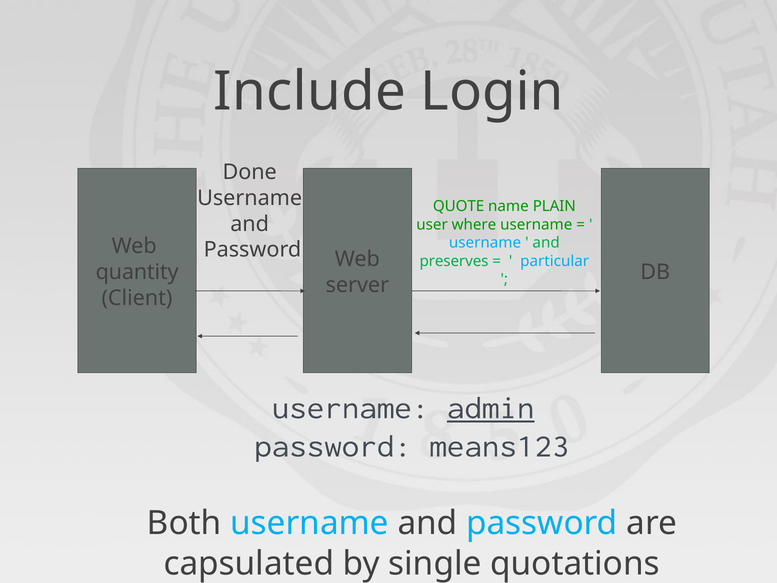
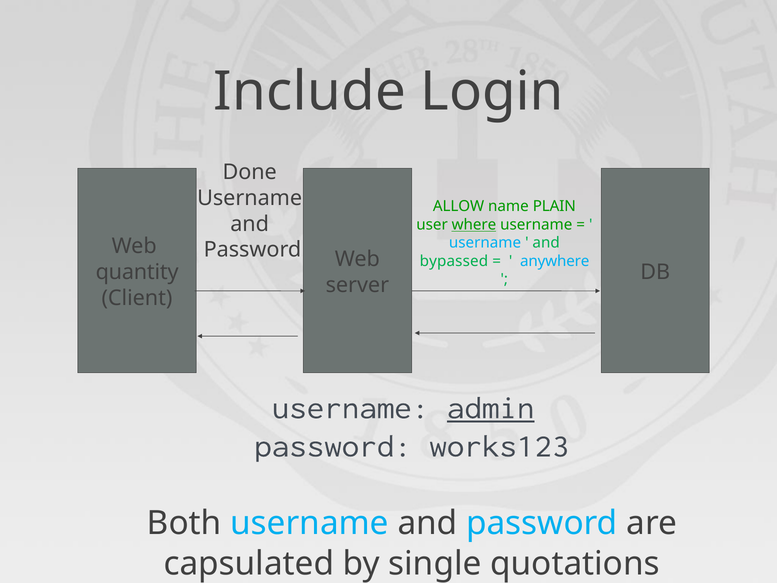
QUOTE: QUOTE -> ALLOW
where underline: none -> present
preserves: preserves -> bypassed
particular: particular -> anywhere
means123: means123 -> works123
